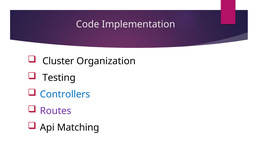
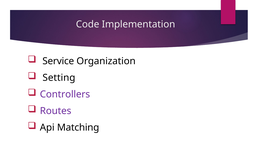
Cluster: Cluster -> Service
Testing: Testing -> Setting
Controllers colour: blue -> purple
